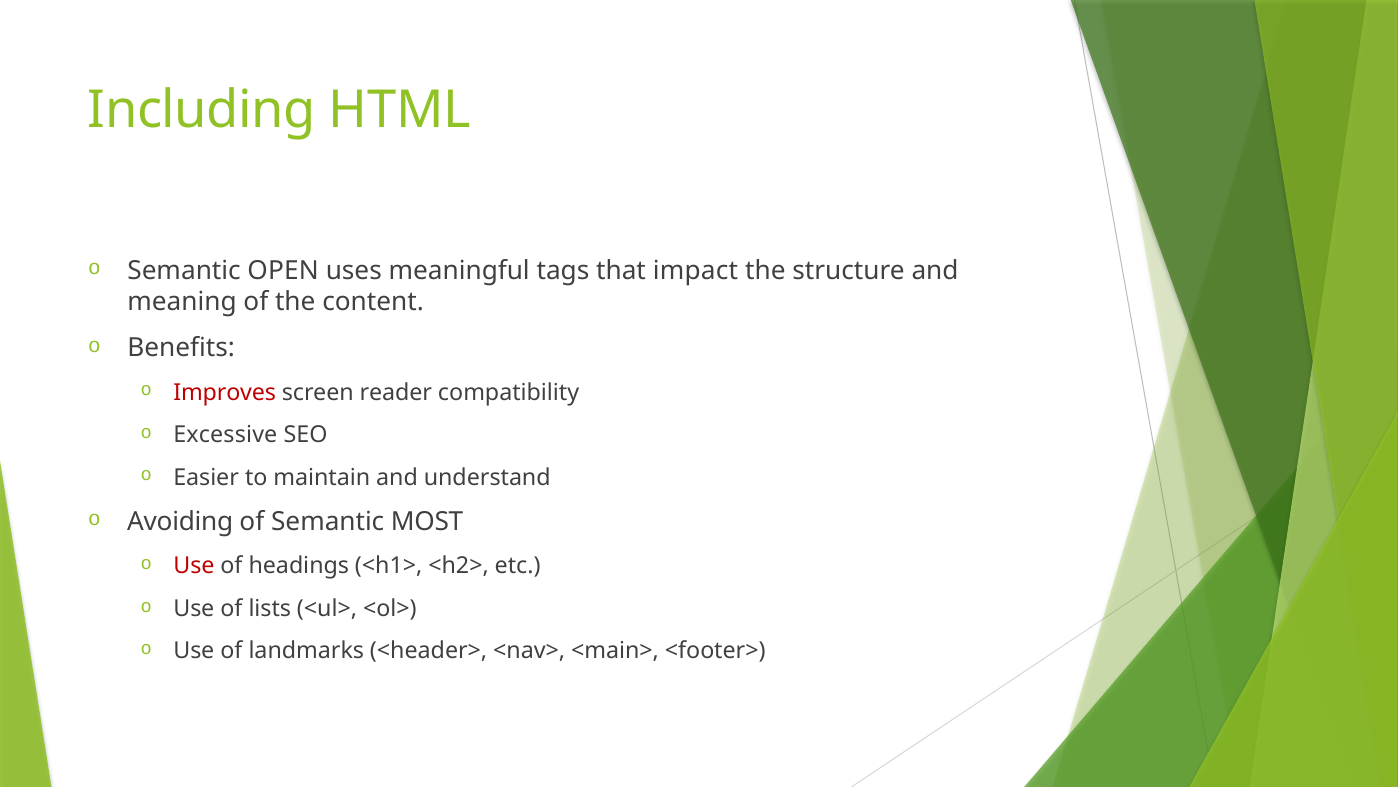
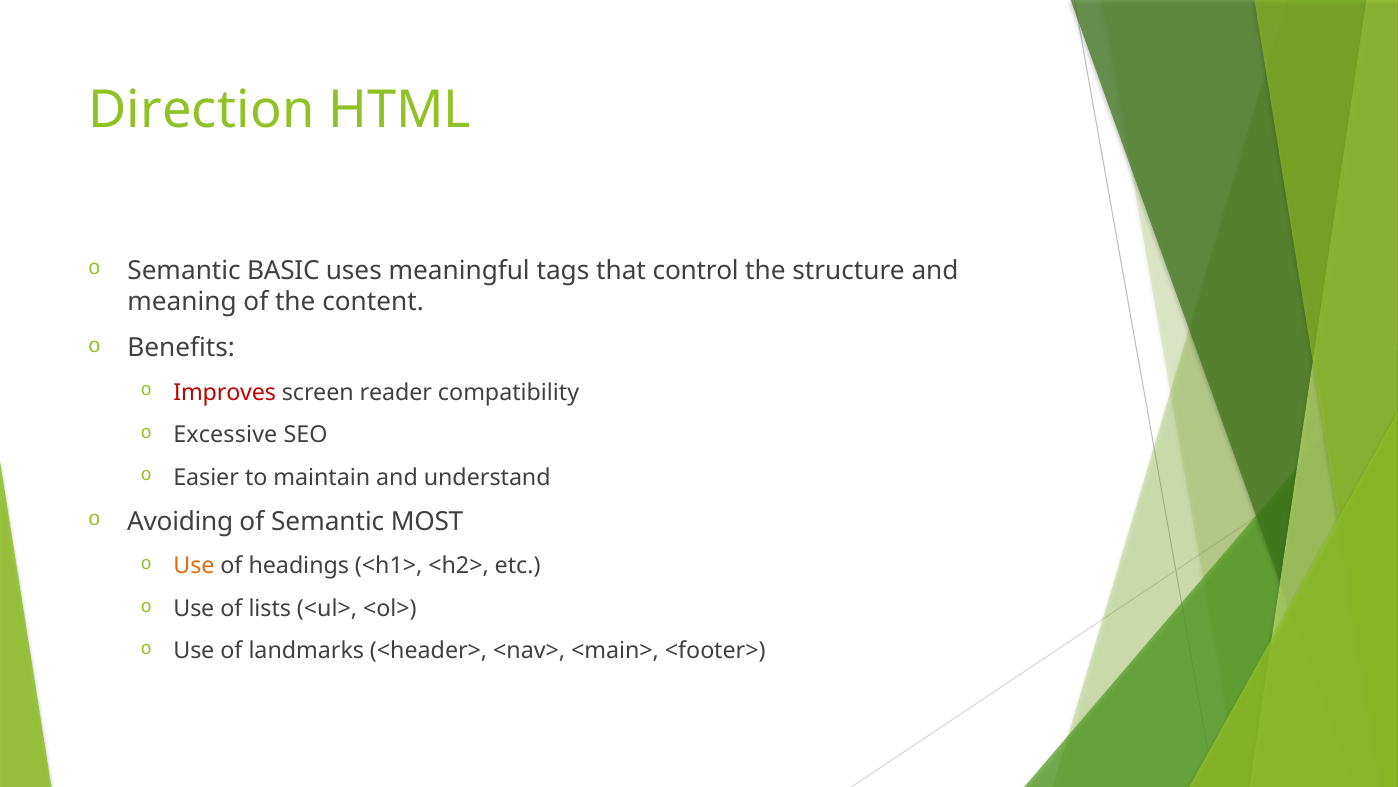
Including: Including -> Direction
OPEN: OPEN -> BASIC
impact: impact -> control
Use at (194, 566) colour: red -> orange
